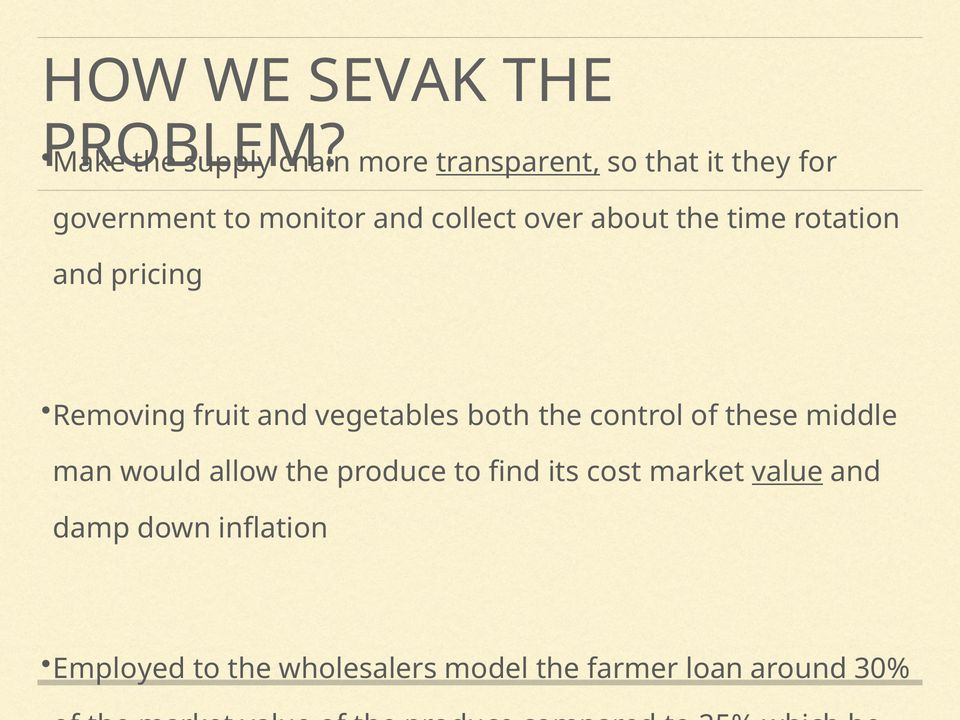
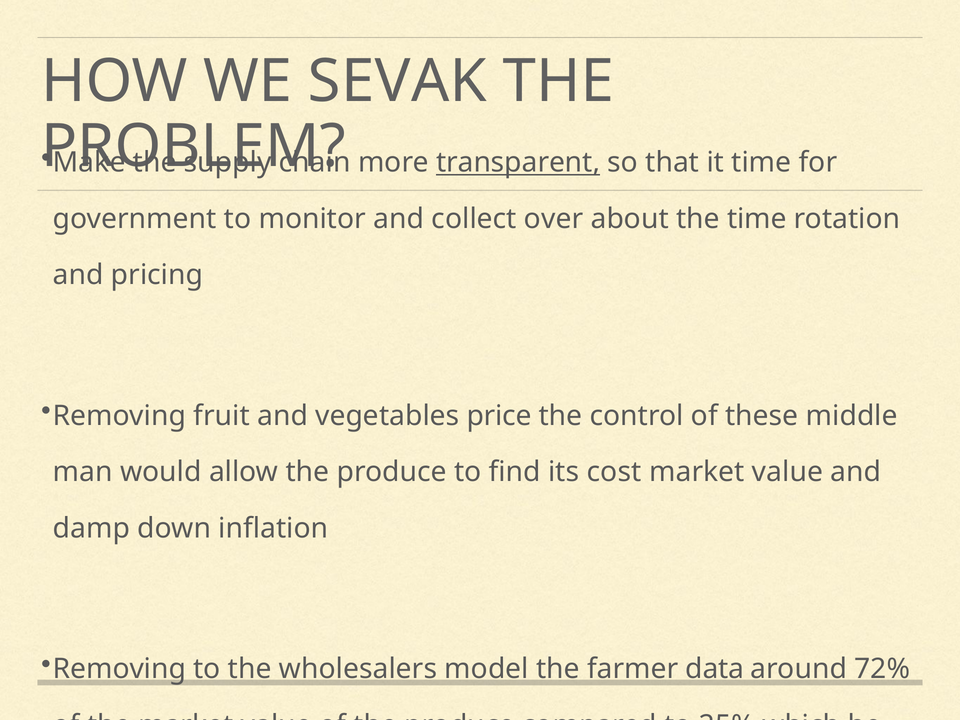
it they: they -> time
both: both -> price
value at (787, 472) underline: present -> none
Employed at (119, 669): Employed -> Removing
loan: loan -> data
30%: 30% -> 72%
